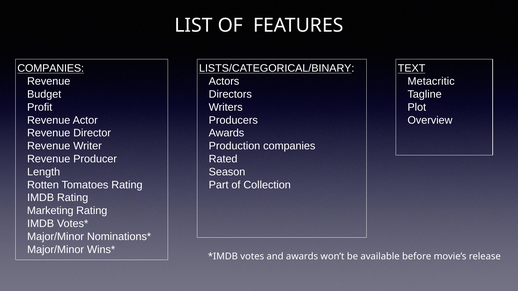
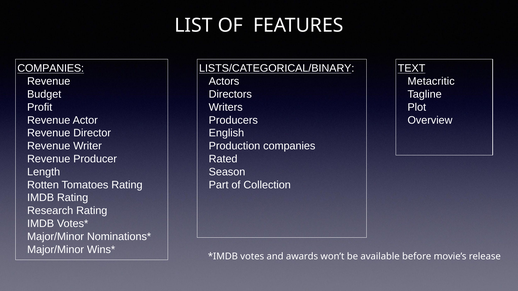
Awards at (226, 133): Awards -> English
Marketing: Marketing -> Research
